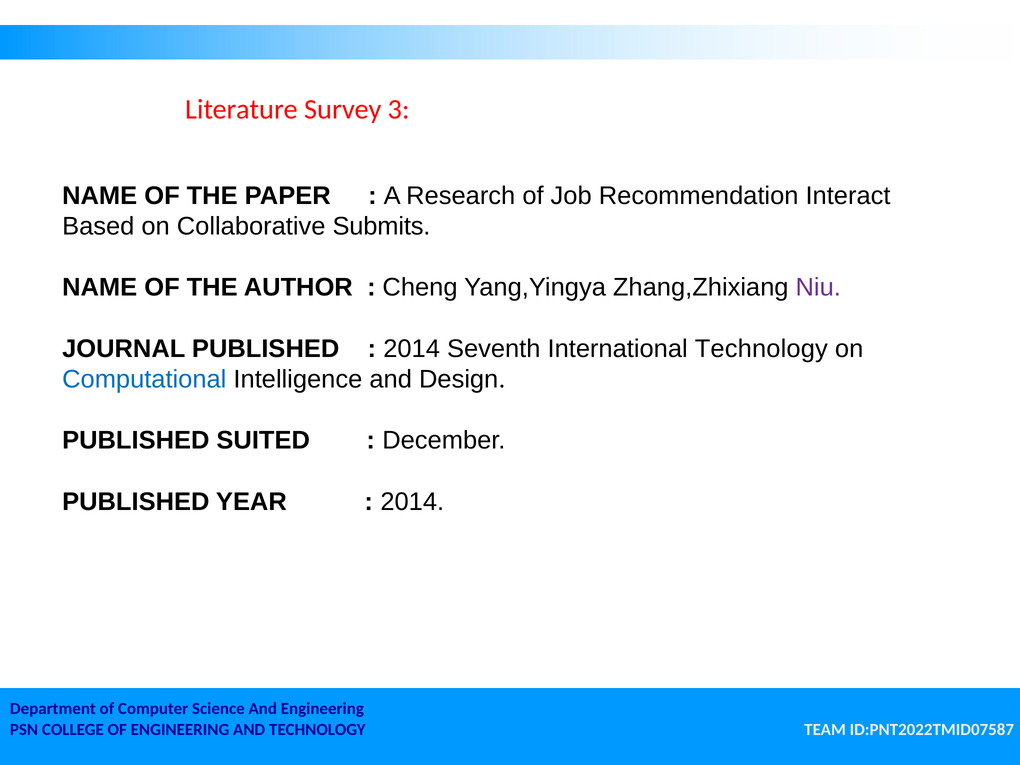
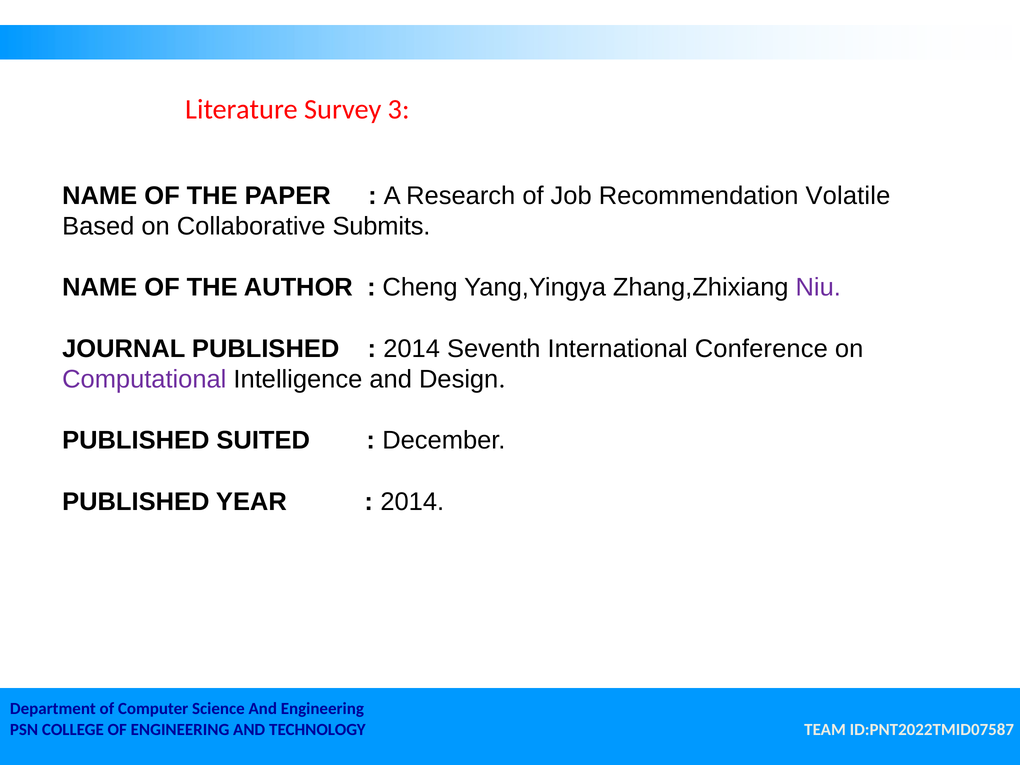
Interact: Interact -> Volatile
International Technology: Technology -> Conference
Computational colour: blue -> purple
